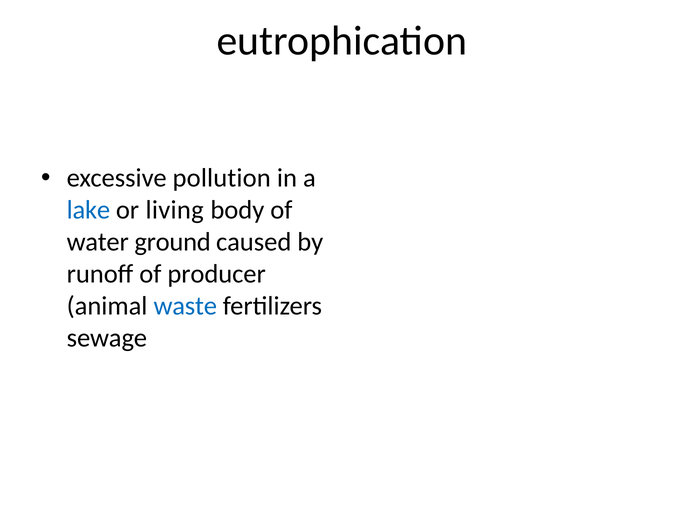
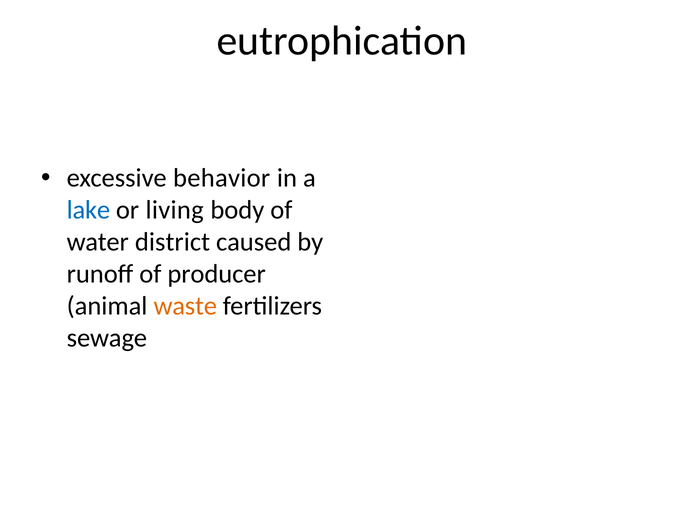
pollution: pollution -> behavior
ground: ground -> district
waste colour: blue -> orange
